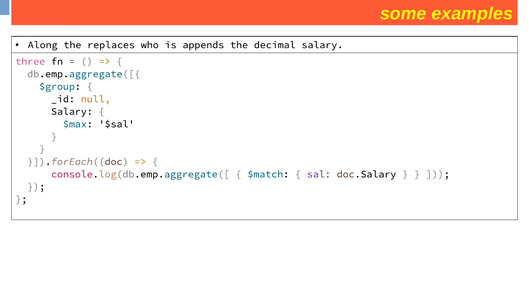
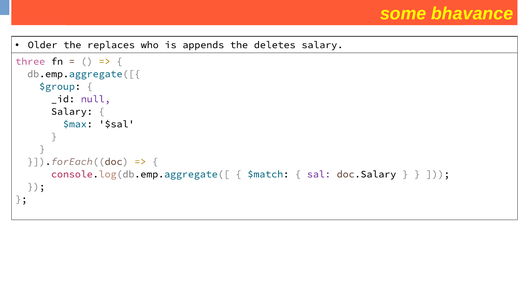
examples: examples -> bhavance
Along: Along -> Older
decimal: decimal -> deletes
null colour: orange -> purple
